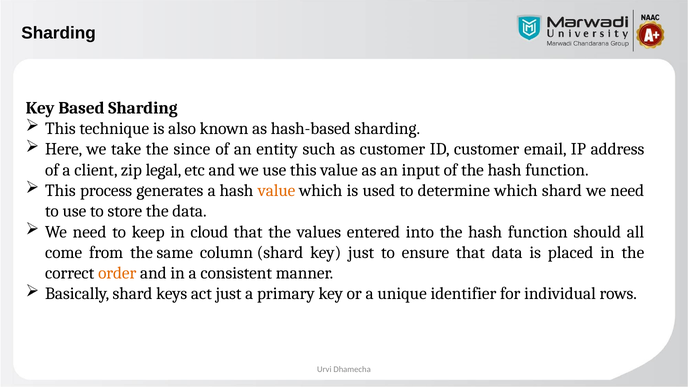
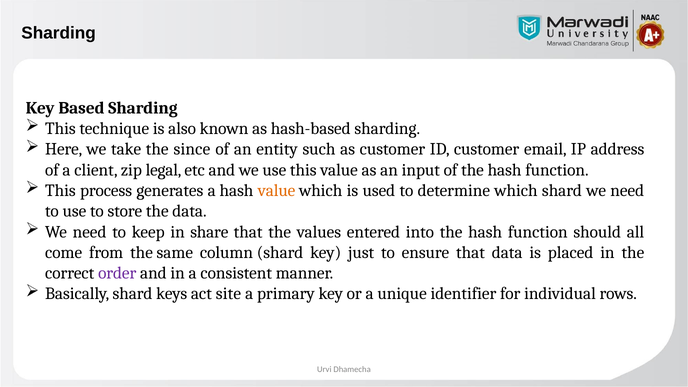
cloud: cloud -> share
order colour: orange -> purple
act just: just -> site
